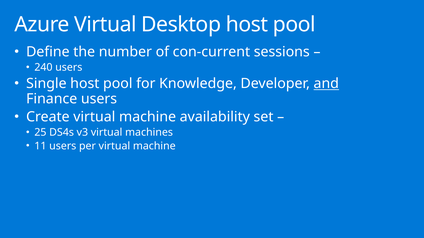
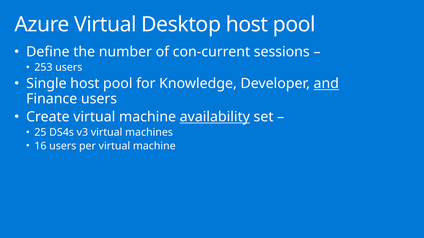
240: 240 -> 253
availability underline: none -> present
11: 11 -> 16
